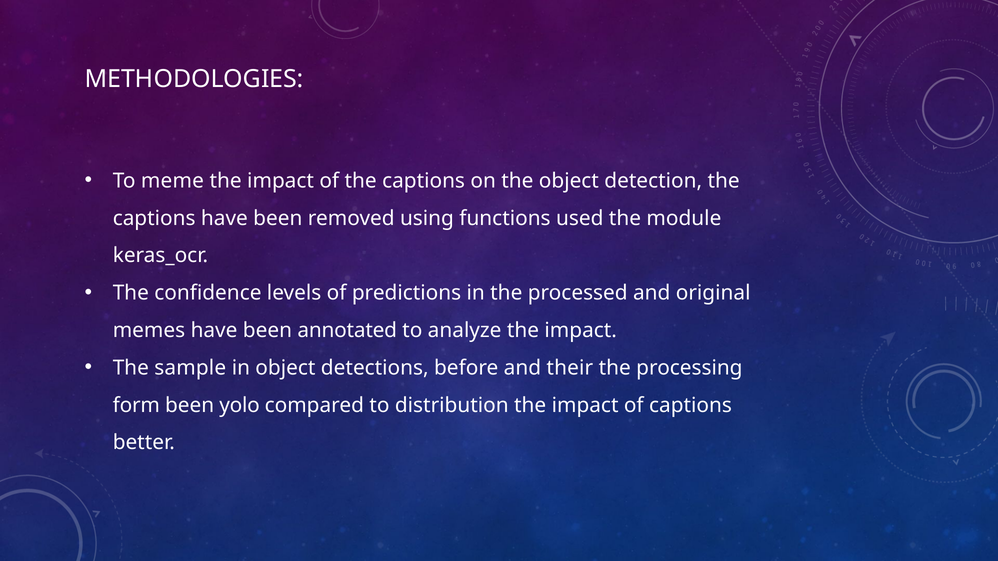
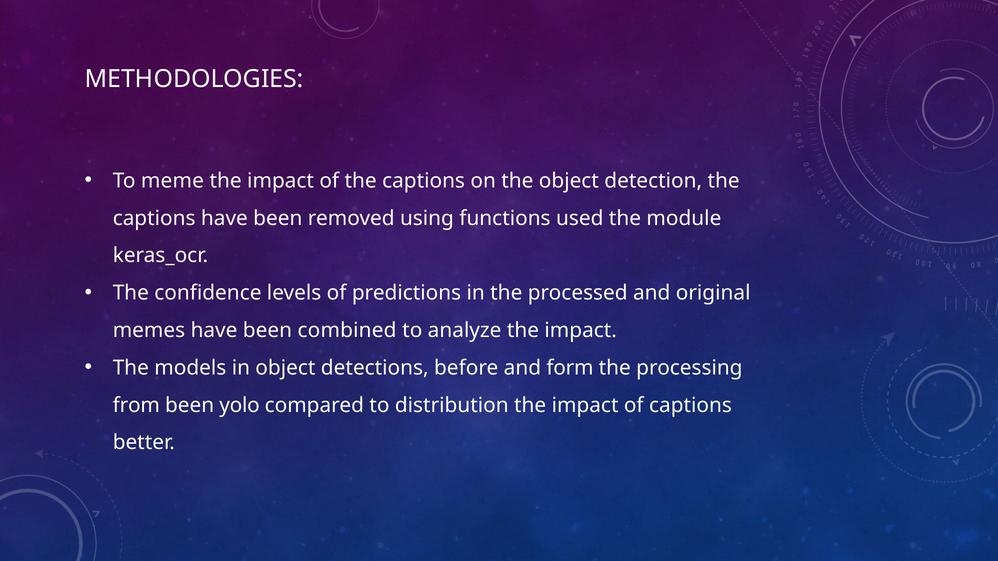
annotated: annotated -> combined
sample: sample -> models
their: their -> form
form: form -> from
